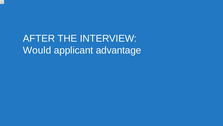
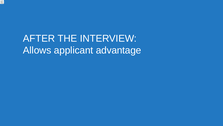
Would: Would -> Allows
